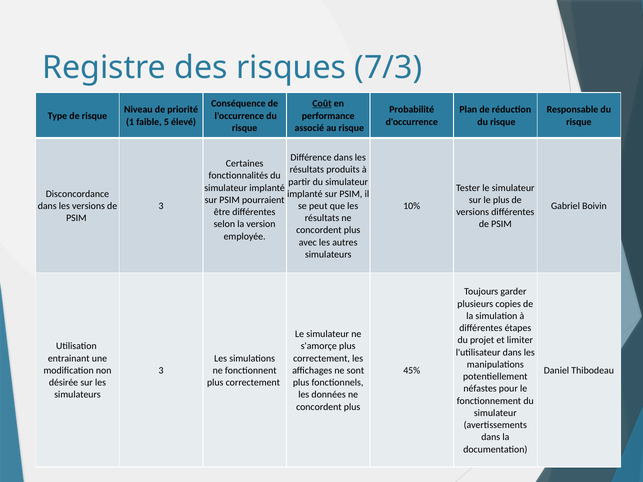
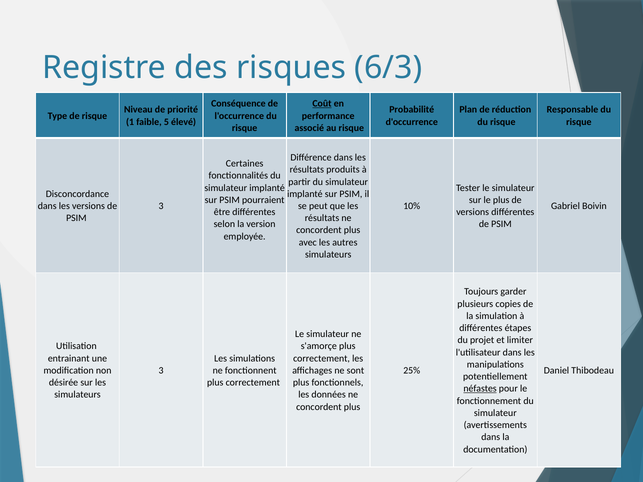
7/3: 7/3 -> 6/3
45%: 45% -> 25%
néfastes underline: none -> present
